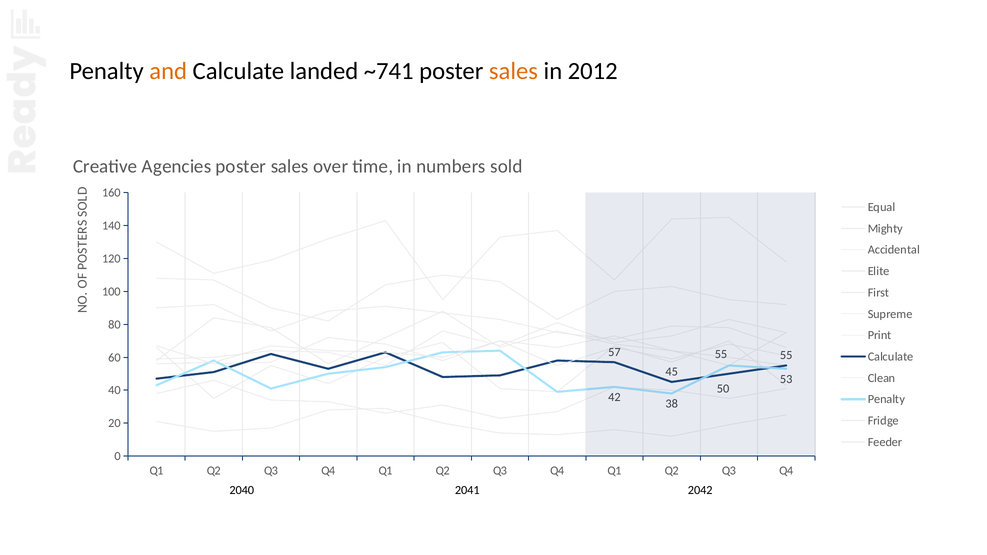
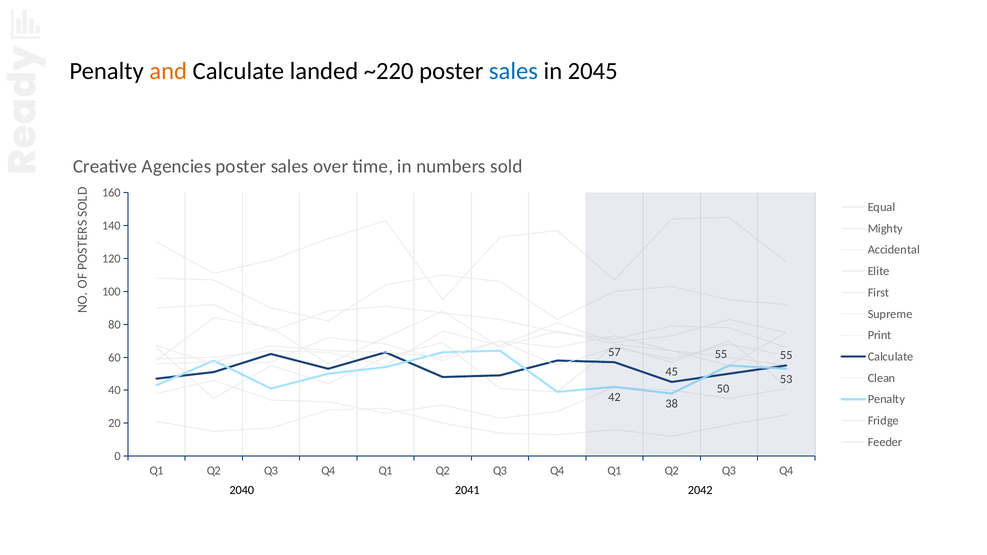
~741: ~741 -> ~220
sales at (513, 71) colour: orange -> blue
2012: 2012 -> 2045
